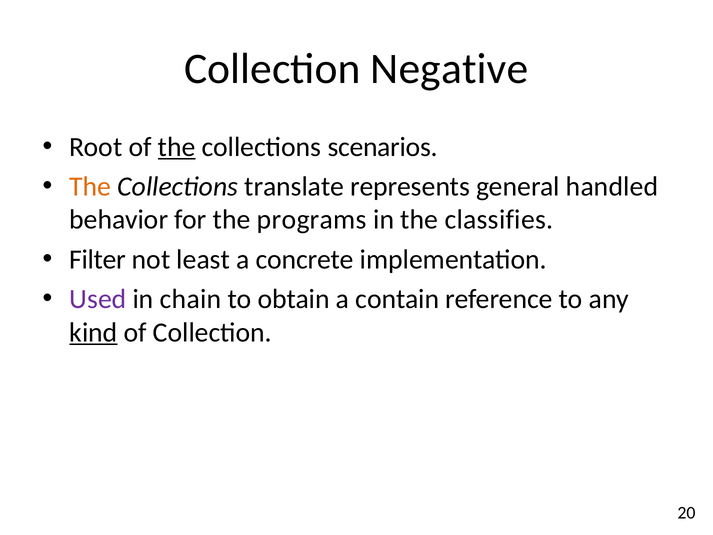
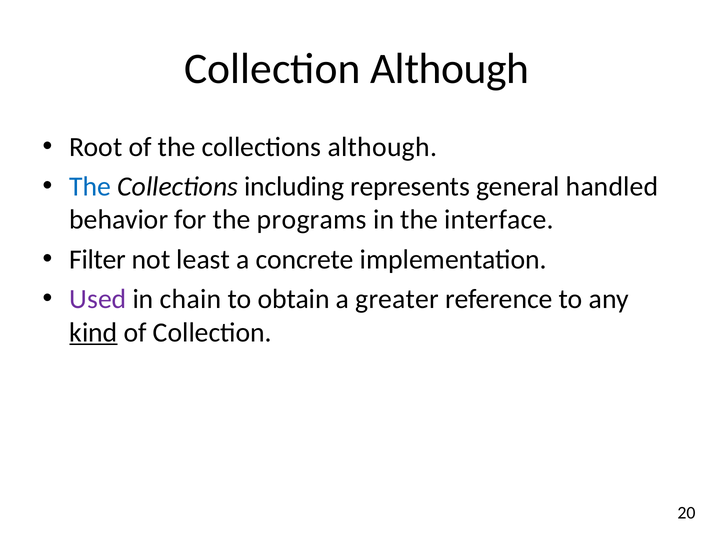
Collection Negative: Negative -> Although
the at (177, 147) underline: present -> none
collections scenarios: scenarios -> although
The at (90, 186) colour: orange -> blue
translate: translate -> including
classifies: classifies -> interface
contain: contain -> greater
